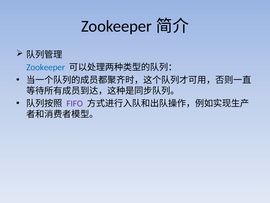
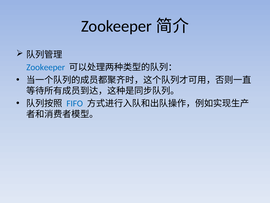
FIFO colour: purple -> blue
